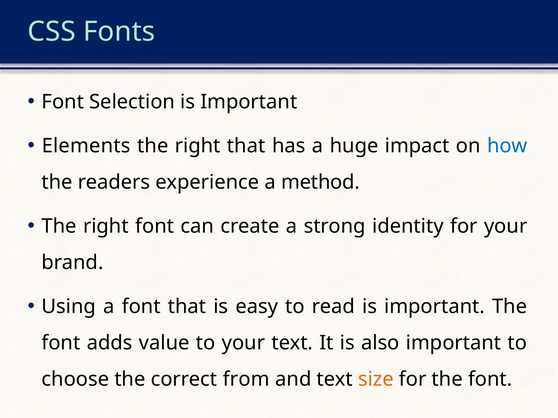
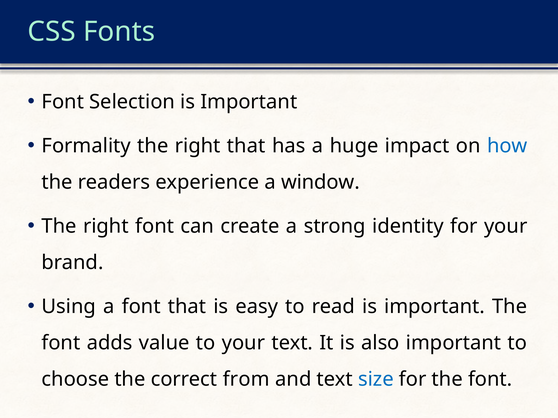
Elements: Elements -> Formality
method: method -> window
size colour: orange -> blue
